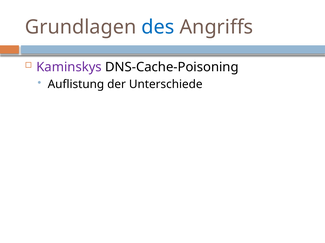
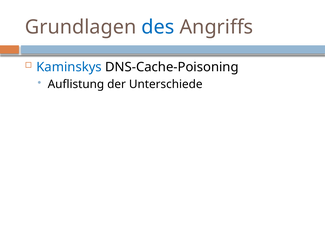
Kaminskys colour: purple -> blue
